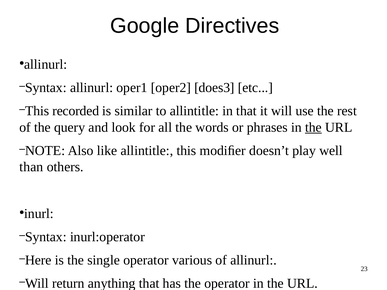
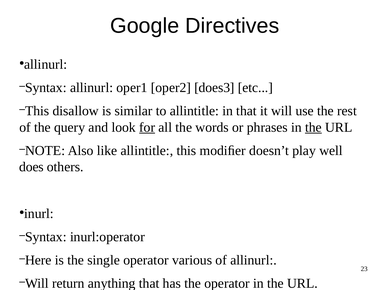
recorded: recorded -> disallow
for underline: none -> present
than: than -> does
